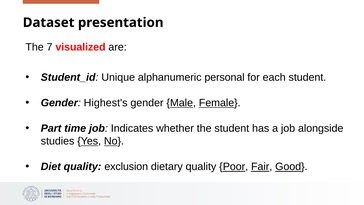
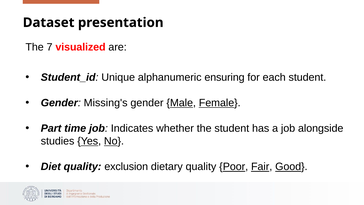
personal: personal -> ensuring
Highest's: Highest's -> Missing's
